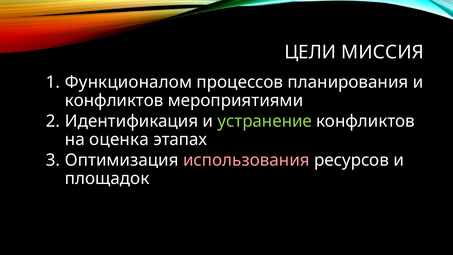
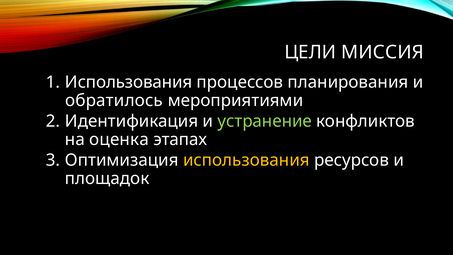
Функционалом at (129, 82): Функционалом -> Использования
конфликтов at (114, 100): конфликтов -> обратилось
использования at (246, 160) colour: pink -> yellow
